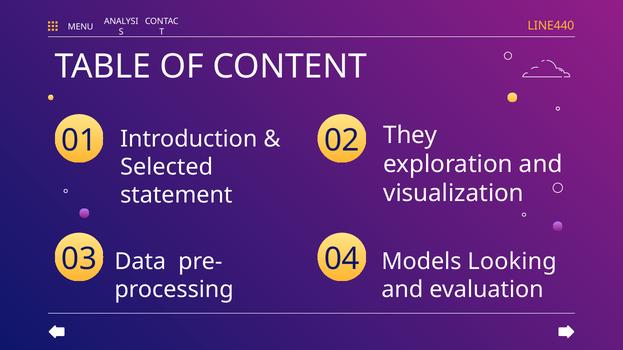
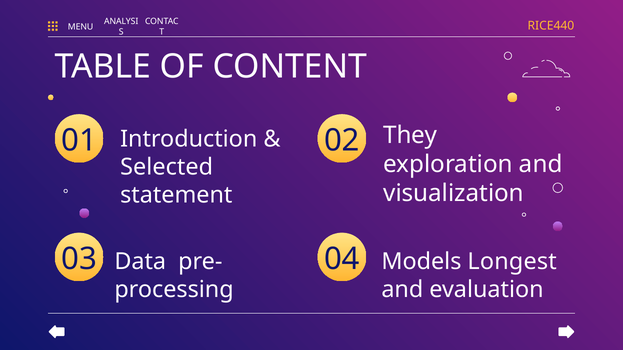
LINE440: LINE440 -> RICE440
Looking: Looking -> Longest
